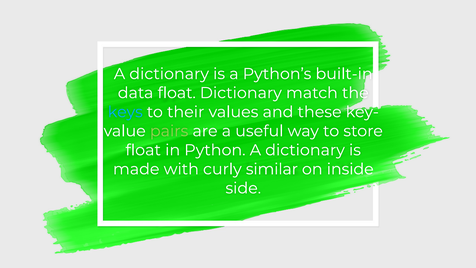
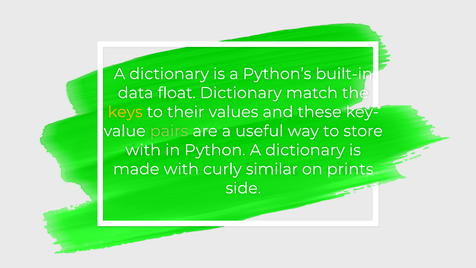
keys colour: light blue -> yellow
float at (143, 150): float -> with
inside: inside -> prints
